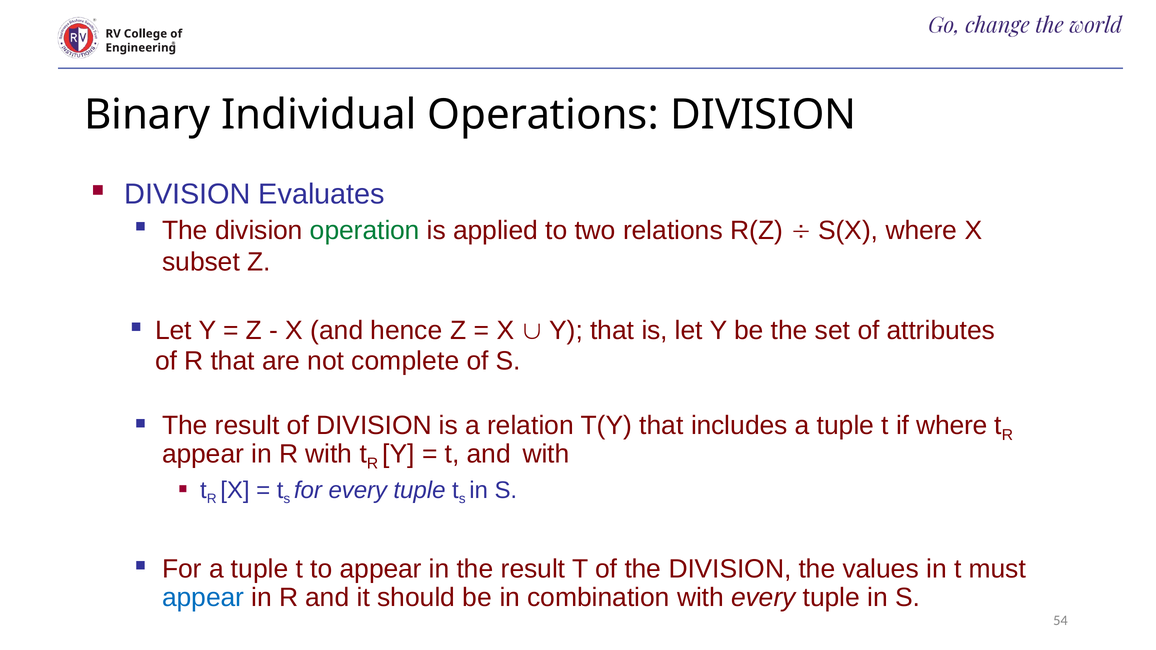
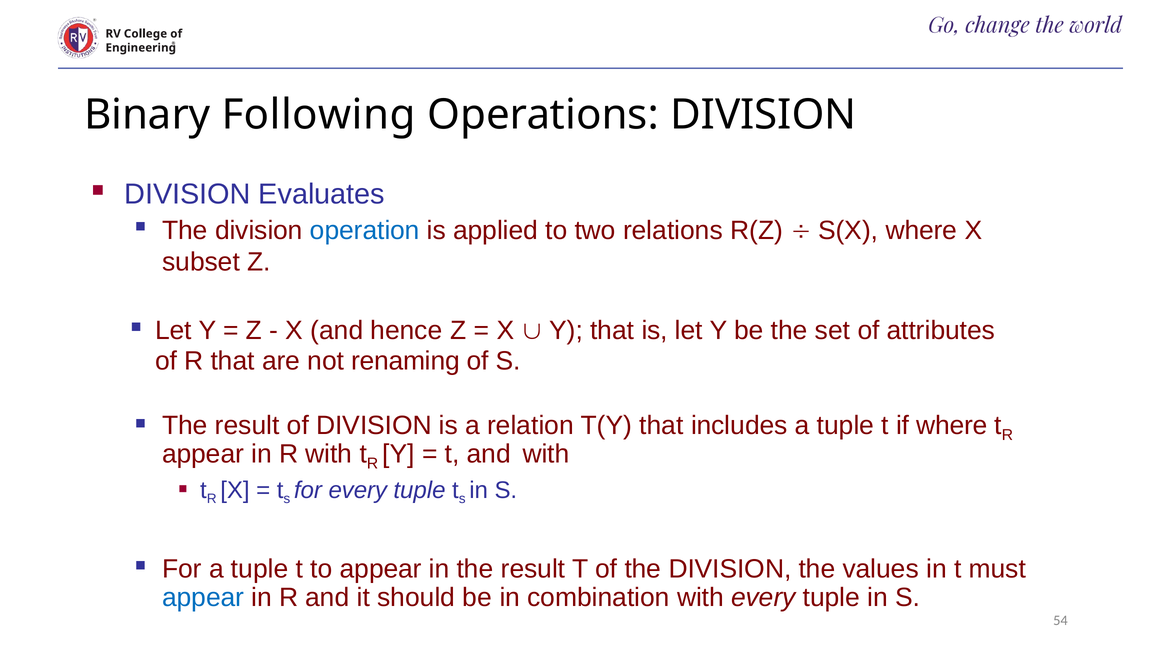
Individual: Individual -> Following
operation colour: green -> blue
complete: complete -> renaming
